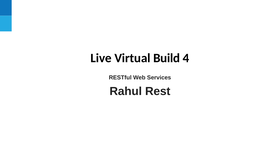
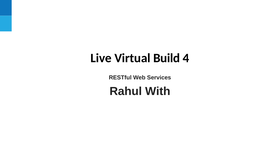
Rest: Rest -> With
